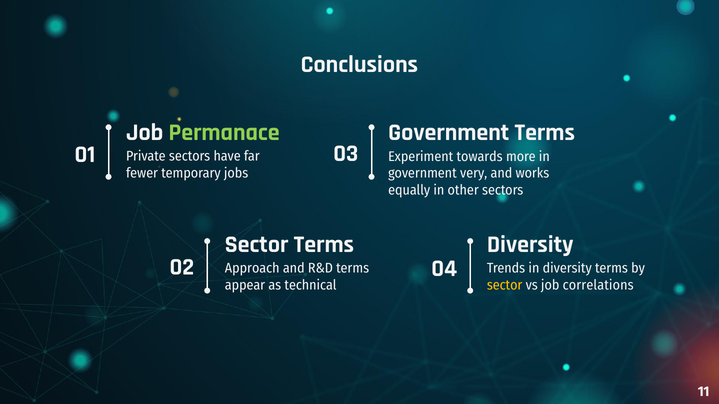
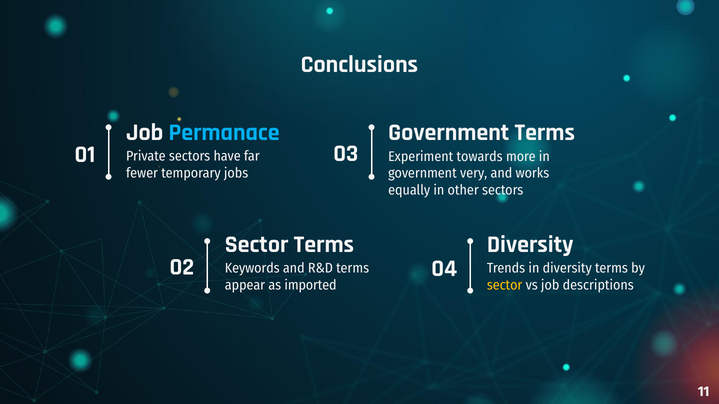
Permanace colour: light green -> light blue
Approach: Approach -> Keywords
technical: technical -> imported
correlations: correlations -> descriptions
